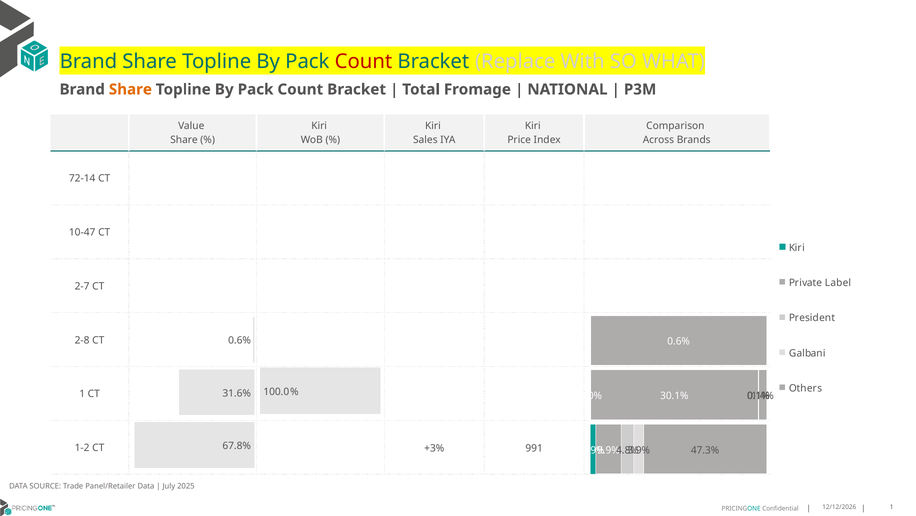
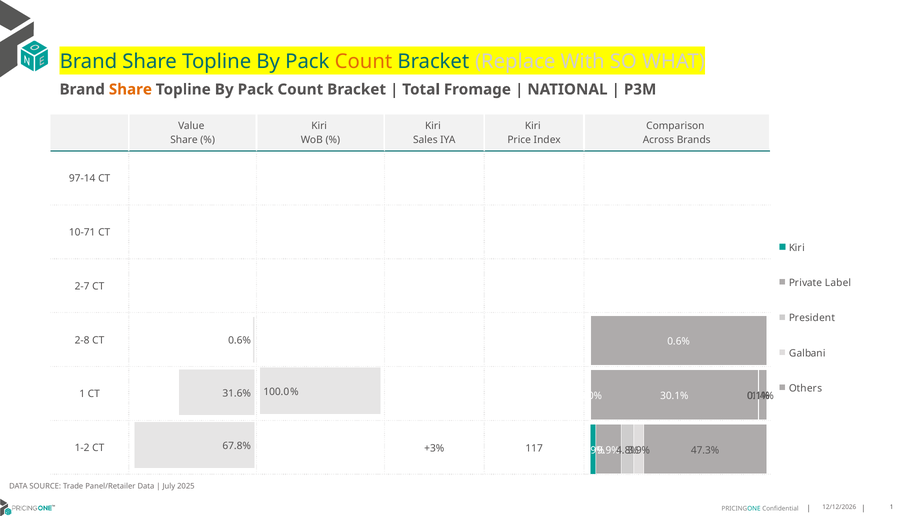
Count at (363, 62) colour: red -> orange
72-14: 72-14 -> 97-14
10-47: 10-47 -> 10-71
991: 991 -> 117
